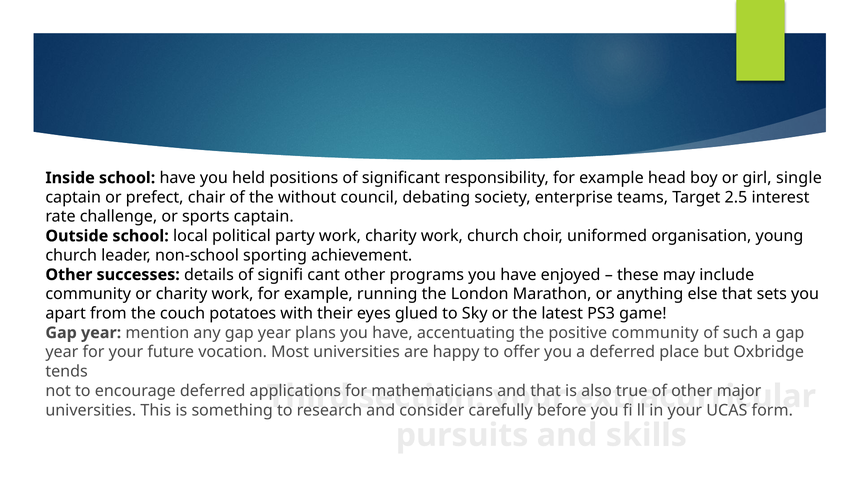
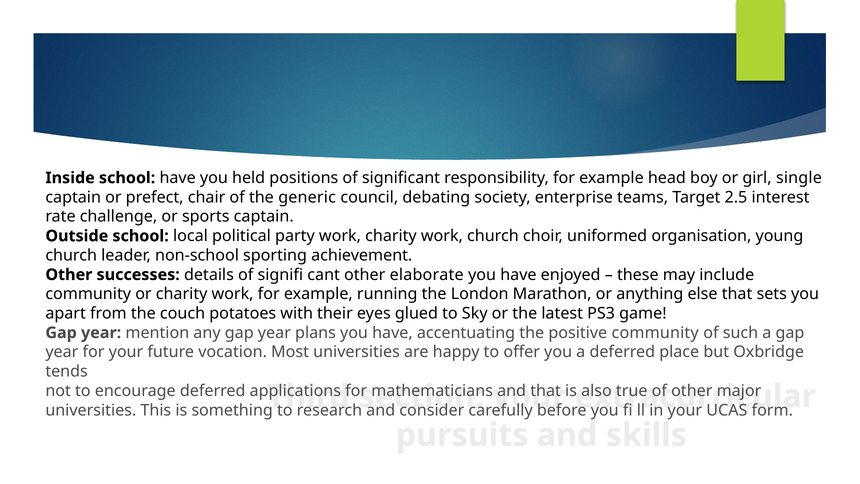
without: without -> generic
programs: programs -> elaborate
